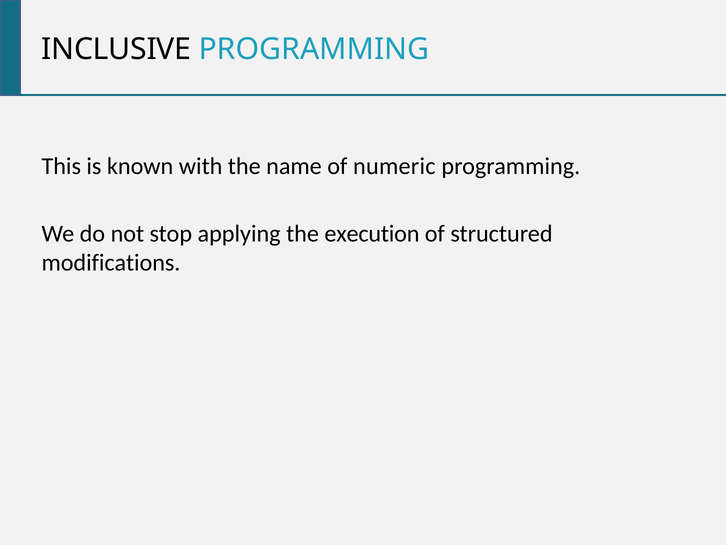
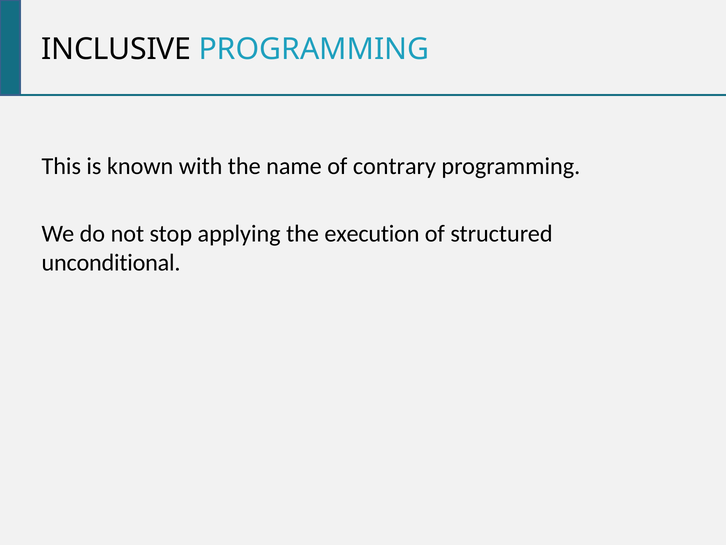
numeric: numeric -> contrary
modifications: modifications -> unconditional
